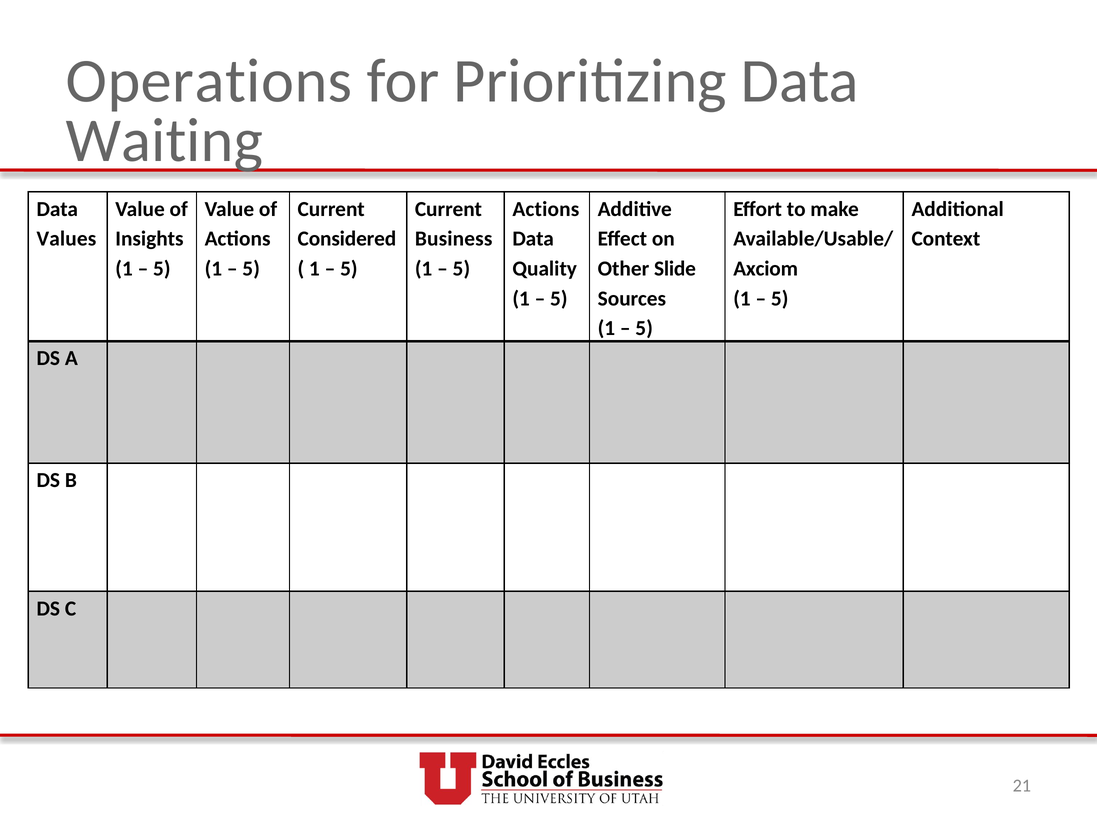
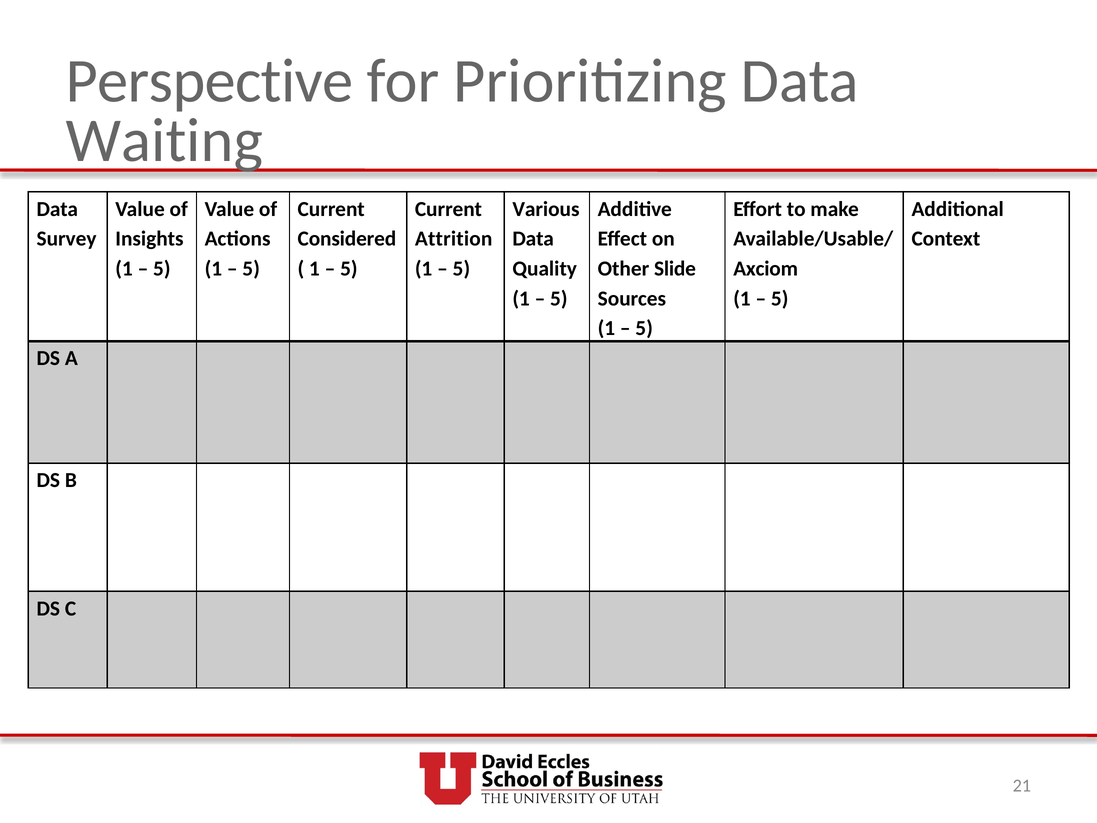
Operations: Operations -> Perspective
Actions at (546, 209): Actions -> Various
Values: Values -> Survey
Business: Business -> Attrition
